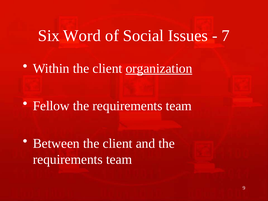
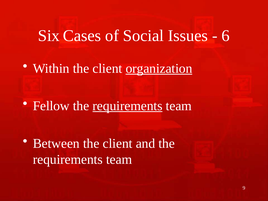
Word: Word -> Cases
7: 7 -> 6
requirements at (127, 106) underline: none -> present
